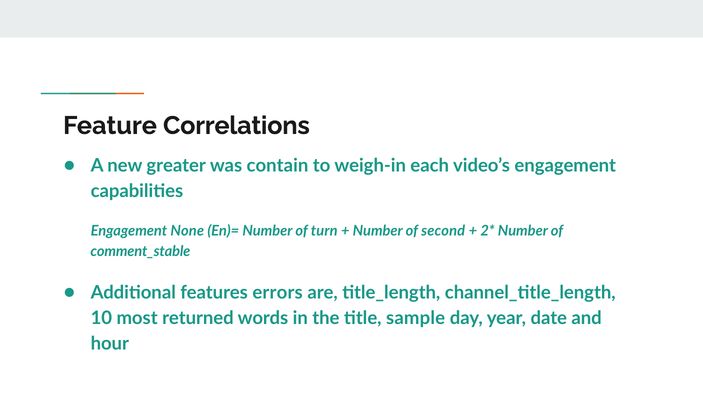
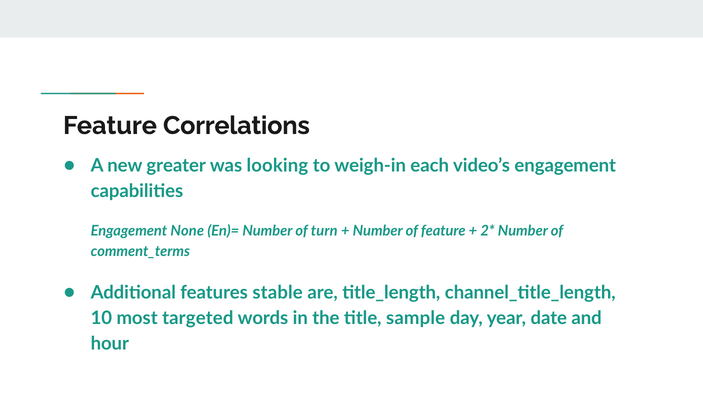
contain: contain -> looking
of second: second -> feature
comment_stable: comment_stable -> comment_terms
errors: errors -> stable
returned: returned -> targeted
